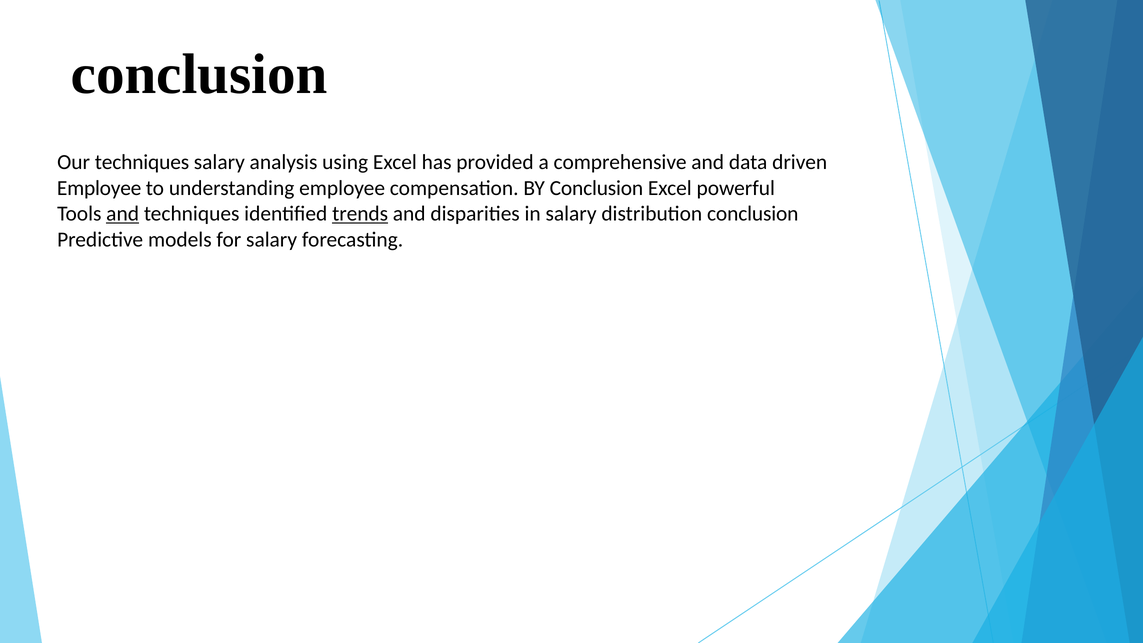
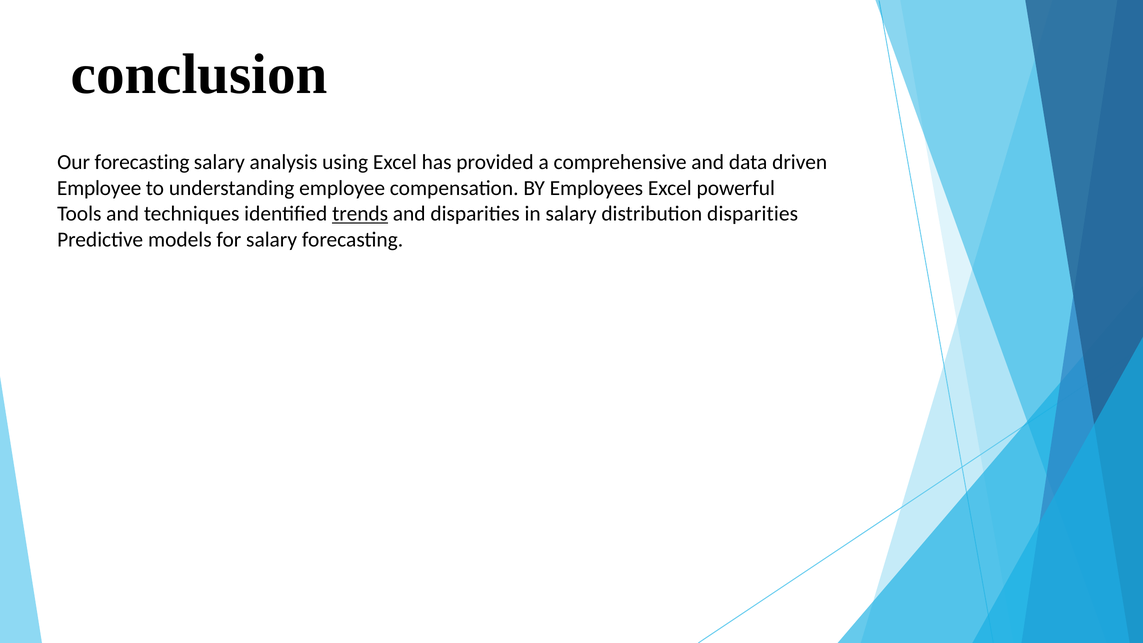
Our techniques: techniques -> forecasting
BY Conclusion: Conclusion -> Employees
and at (123, 214) underline: present -> none
distribution conclusion: conclusion -> disparities
